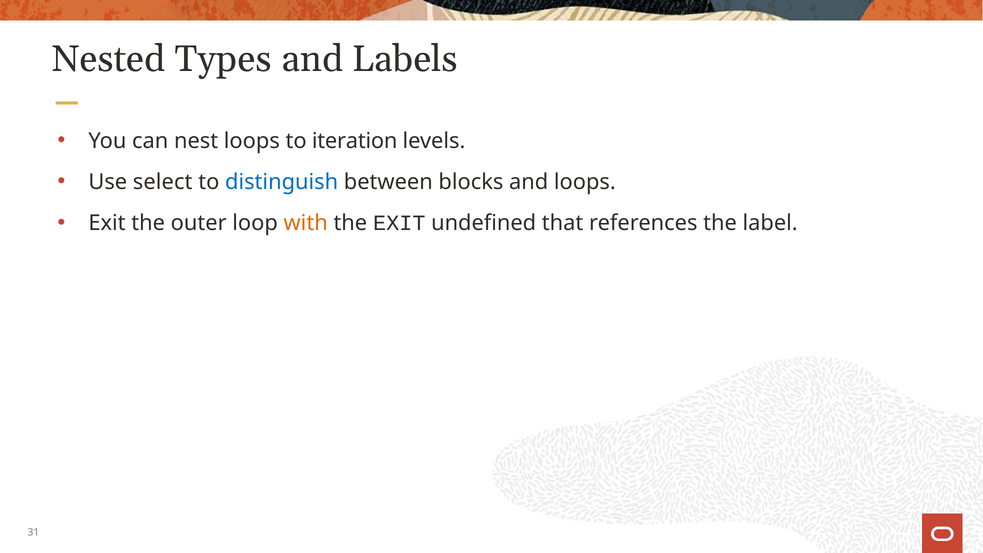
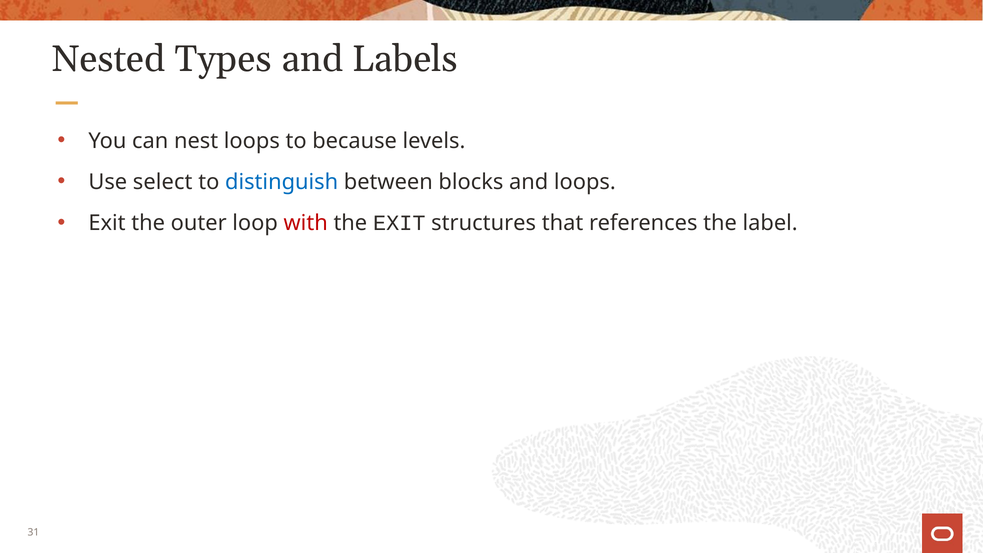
iteration: iteration -> because
with colour: orange -> red
undefined: undefined -> structures
